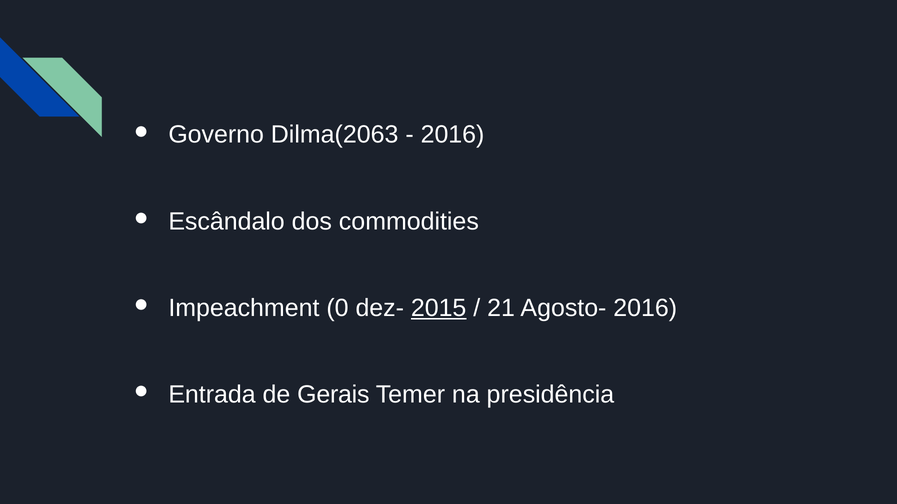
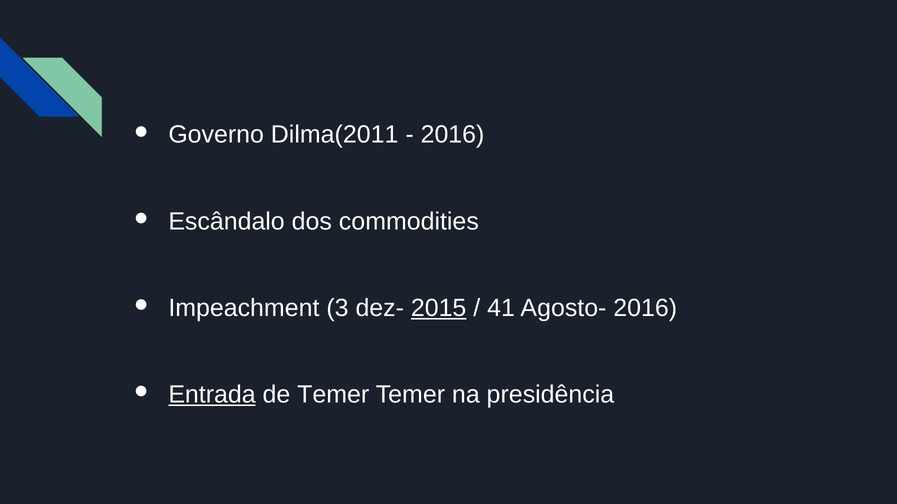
Dilma(2063: Dilma(2063 -> Dilma(2011
0: 0 -> 3
21: 21 -> 41
Entrada underline: none -> present
de Gerais: Gerais -> Temer
